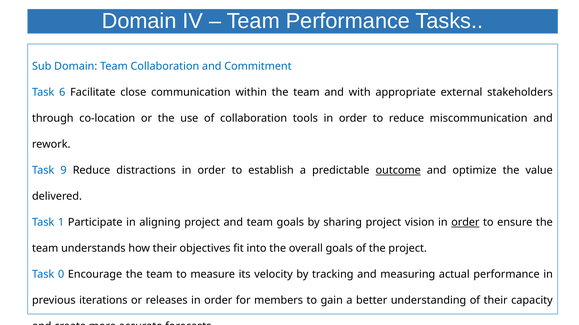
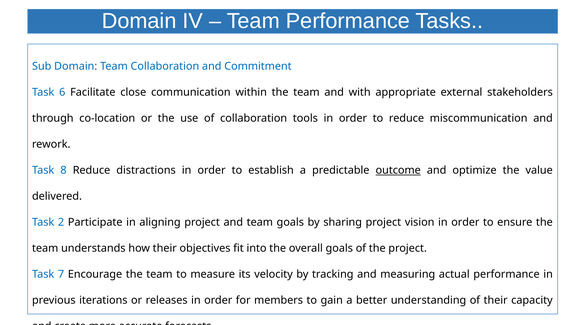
9: 9 -> 8
1: 1 -> 2
order at (465, 223) underline: present -> none
0: 0 -> 7
